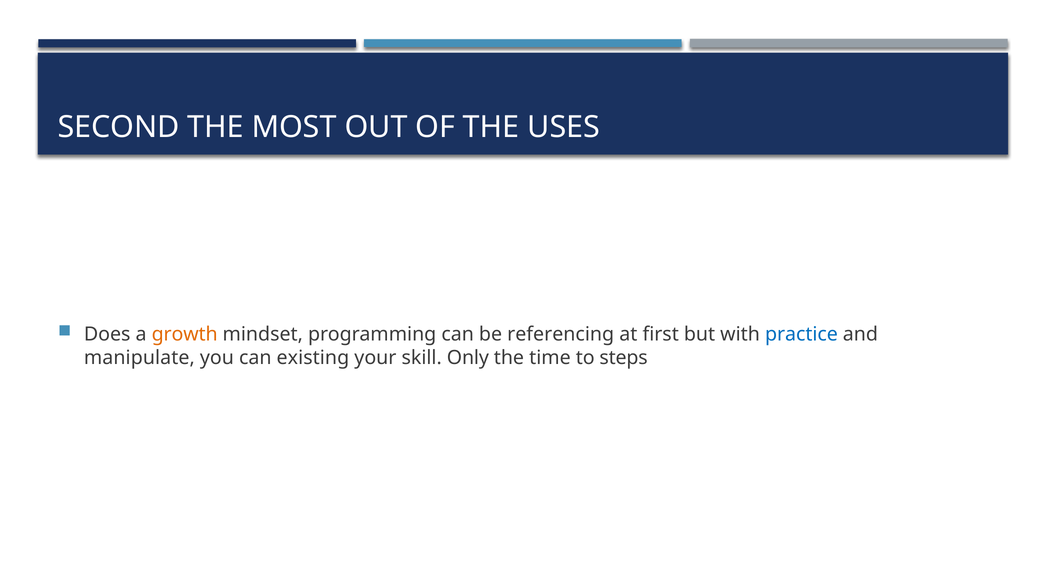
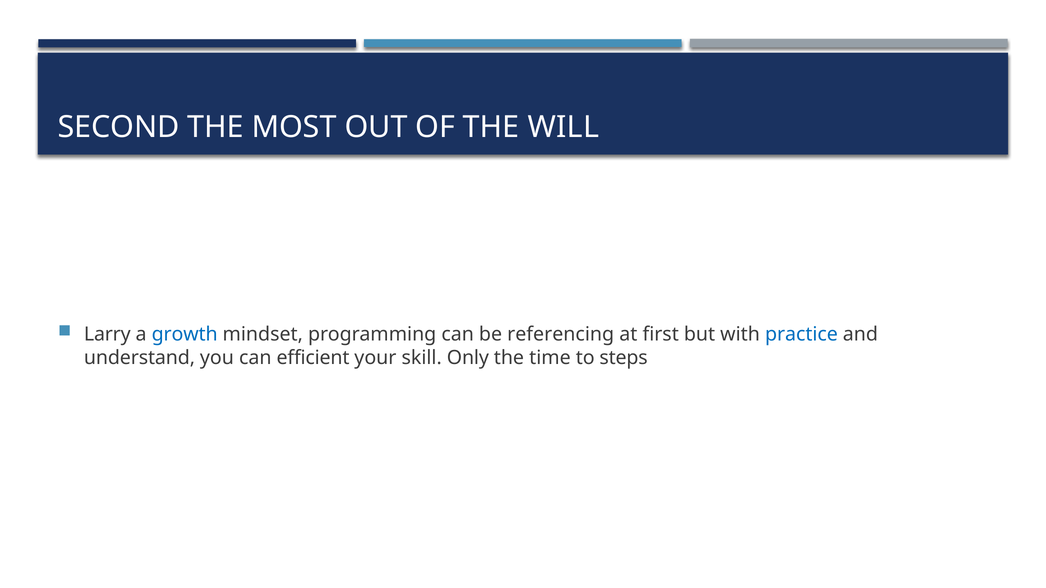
USES: USES -> WILL
Does: Does -> Larry
growth colour: orange -> blue
manipulate: manipulate -> understand
existing: existing -> efficient
